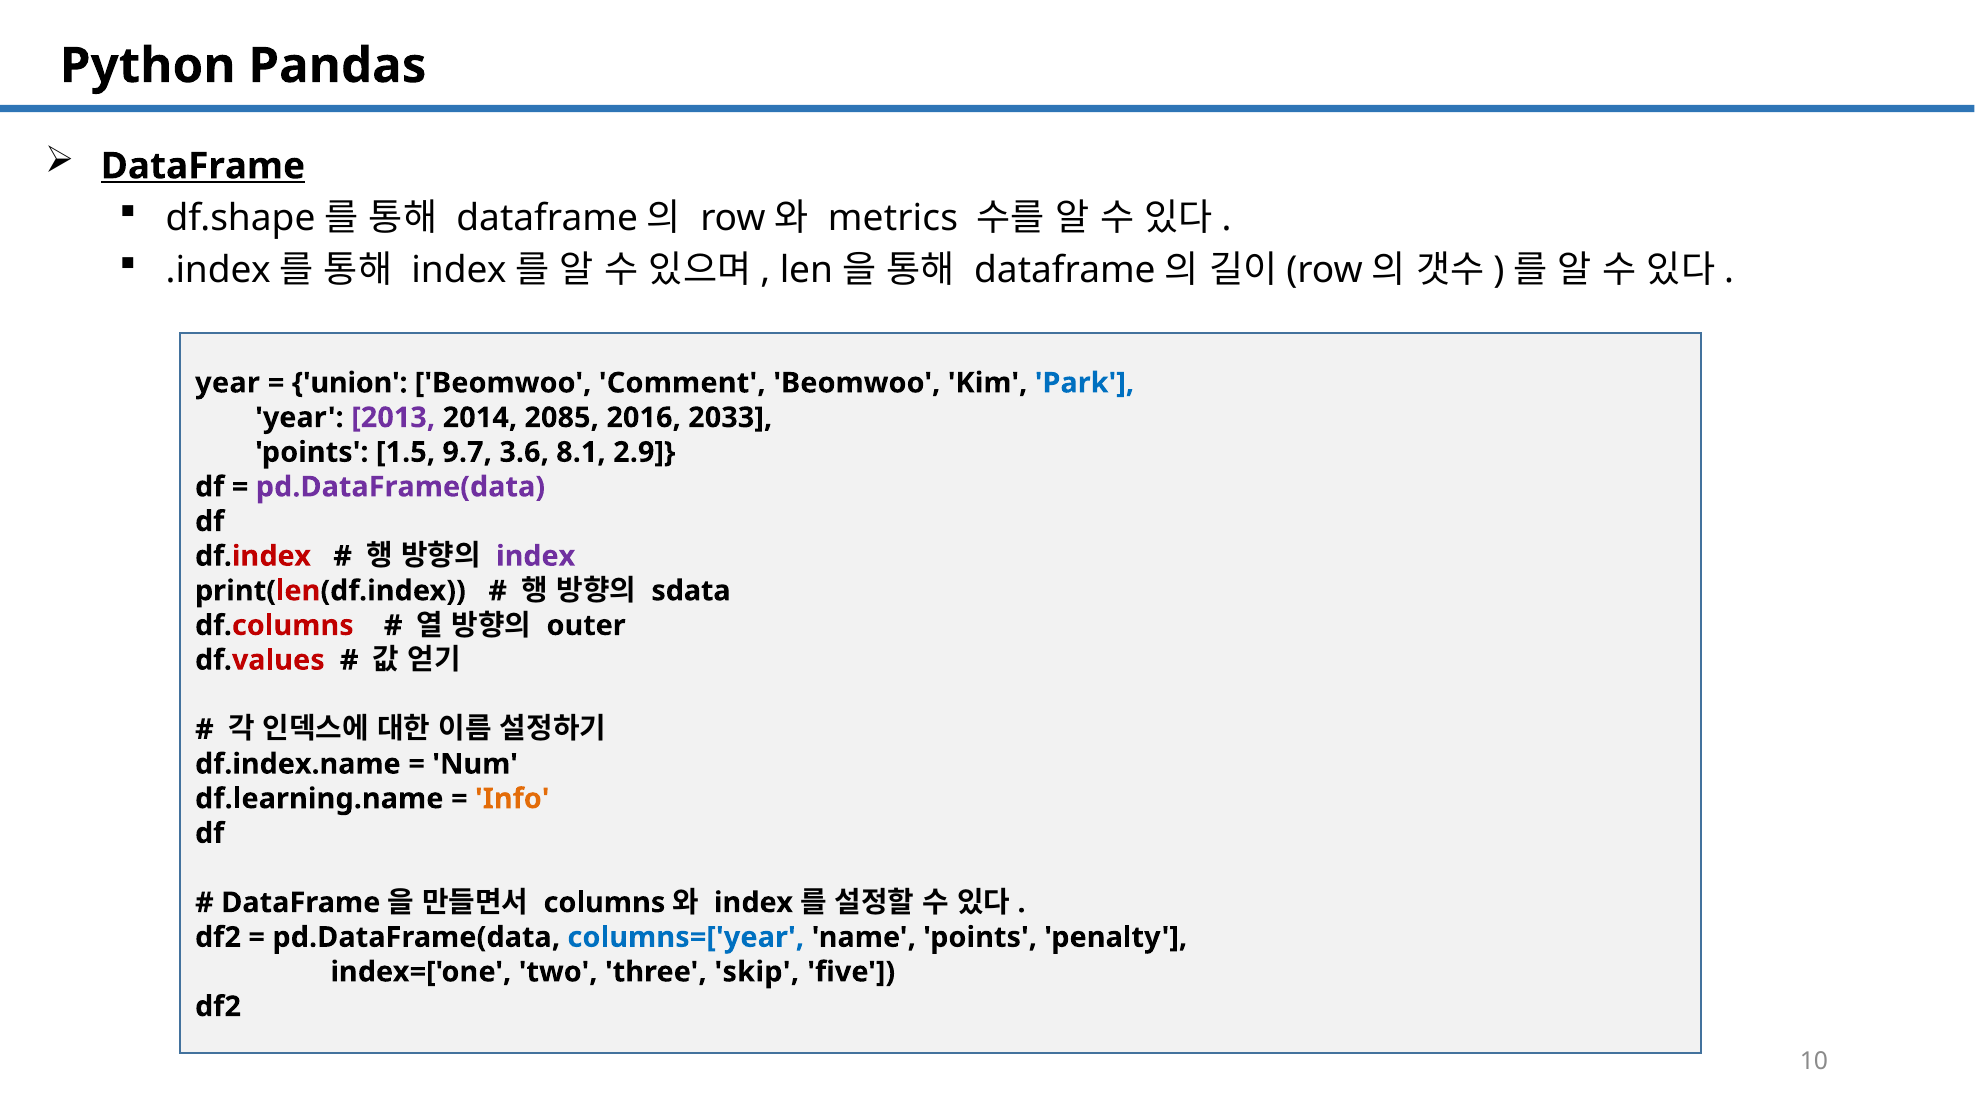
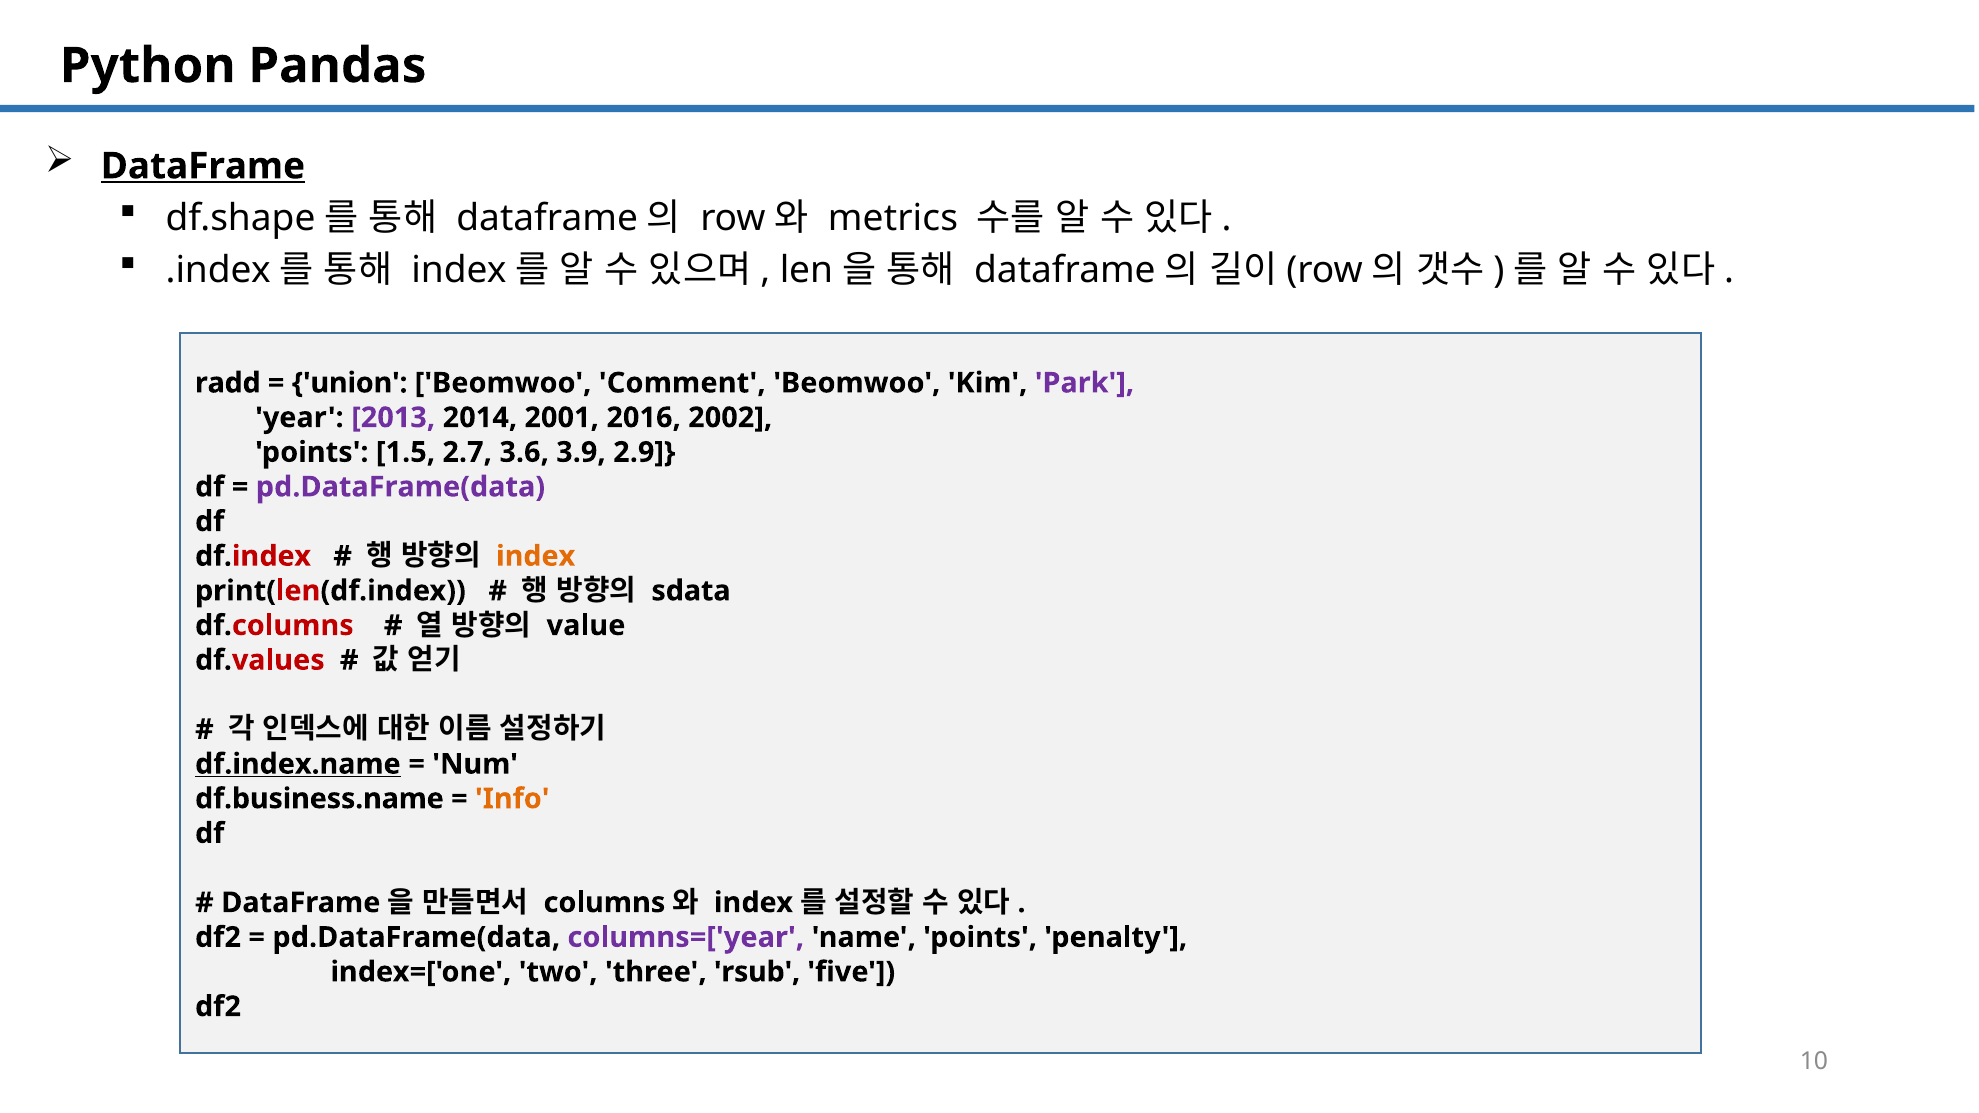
year at (228, 383): year -> radd
Park colour: blue -> purple
2085: 2085 -> 2001
2033: 2033 -> 2002
9.7: 9.7 -> 2.7
8.1: 8.1 -> 3.9
index at (536, 556) colour: purple -> orange
outer: outer -> value
df.index.name underline: none -> present
df.learning.name: df.learning.name -> df.business.name
columns=['year colour: blue -> purple
skip: skip -> rsub
